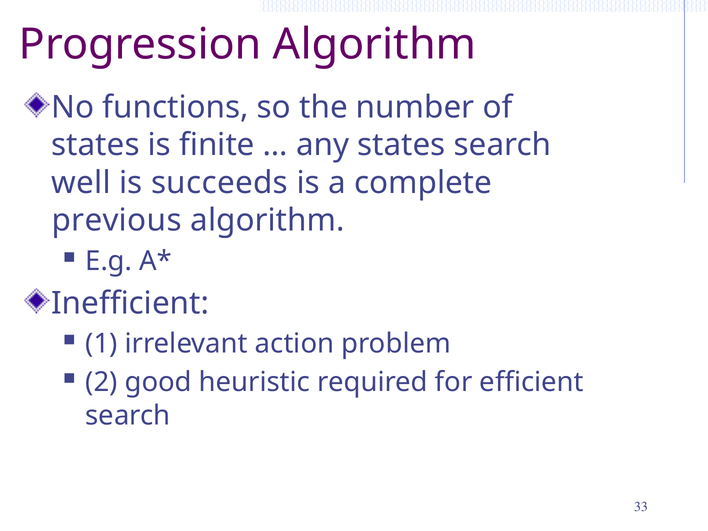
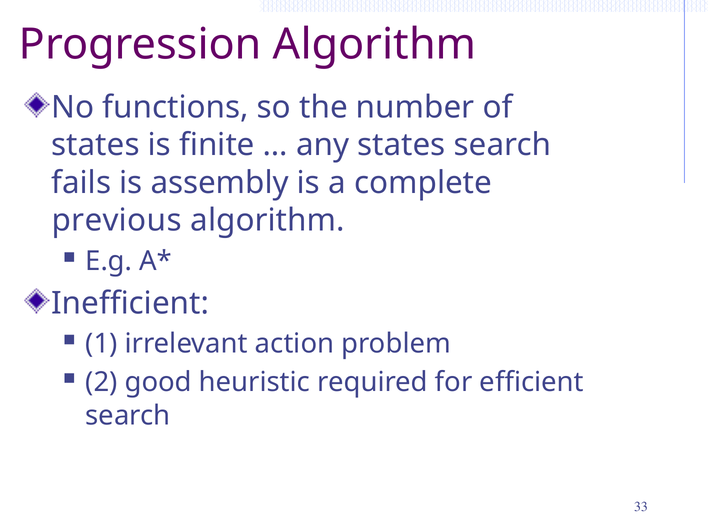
well: well -> fails
succeeds: succeeds -> assembly
